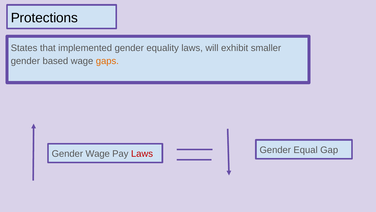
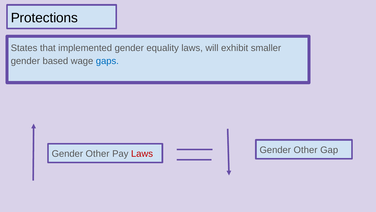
gaps colour: orange -> blue
Wage at (98, 153): Wage -> Other
Equal at (306, 150): Equal -> Other
